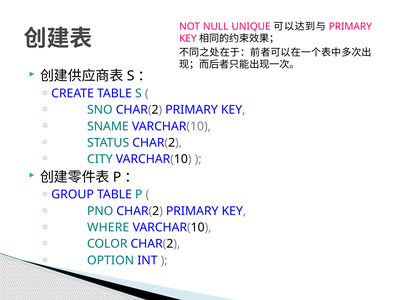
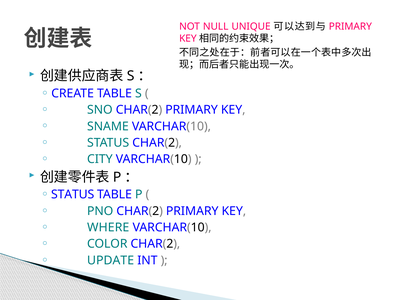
GROUP at (73, 195): GROUP -> STATUS
OPTION: OPTION -> UPDATE
